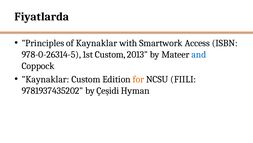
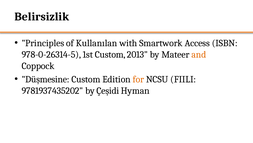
Fiyatlarda: Fiyatlarda -> Belirsizlik
of Kaynaklar: Kaynaklar -> Kullanılan
and colour: blue -> orange
Kaynaklar at (45, 79): Kaynaklar -> Düşmesine
